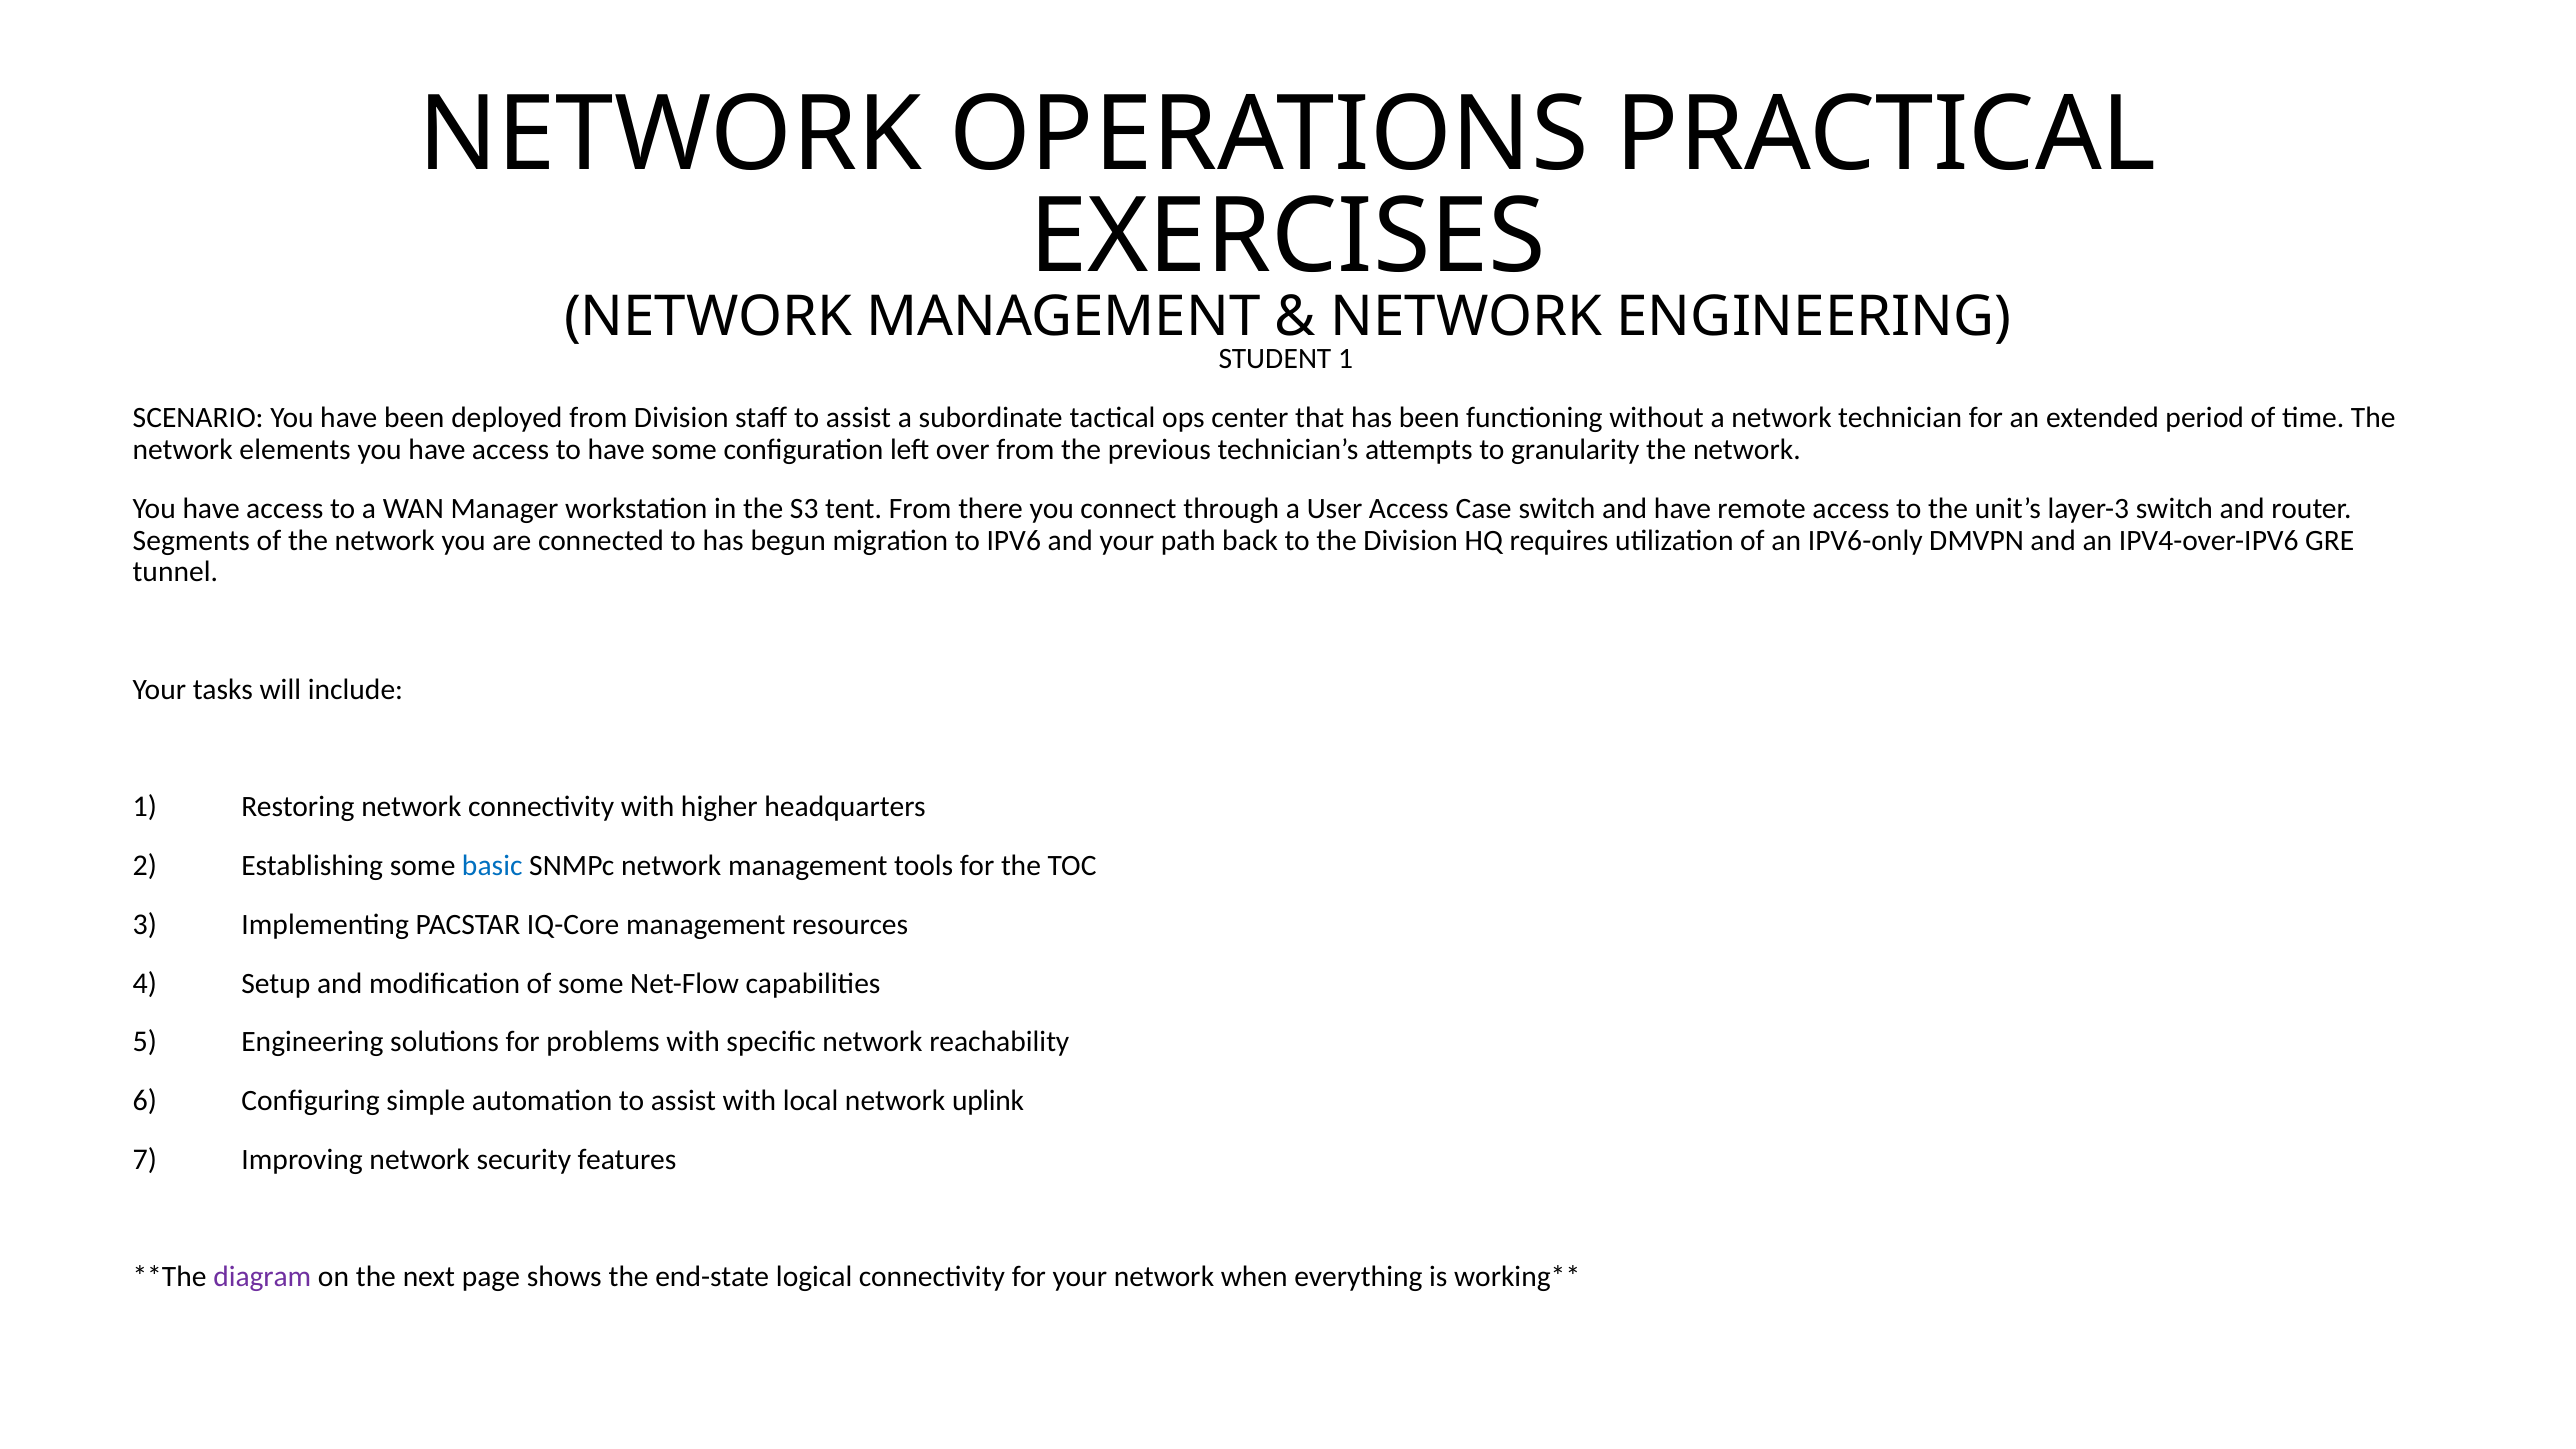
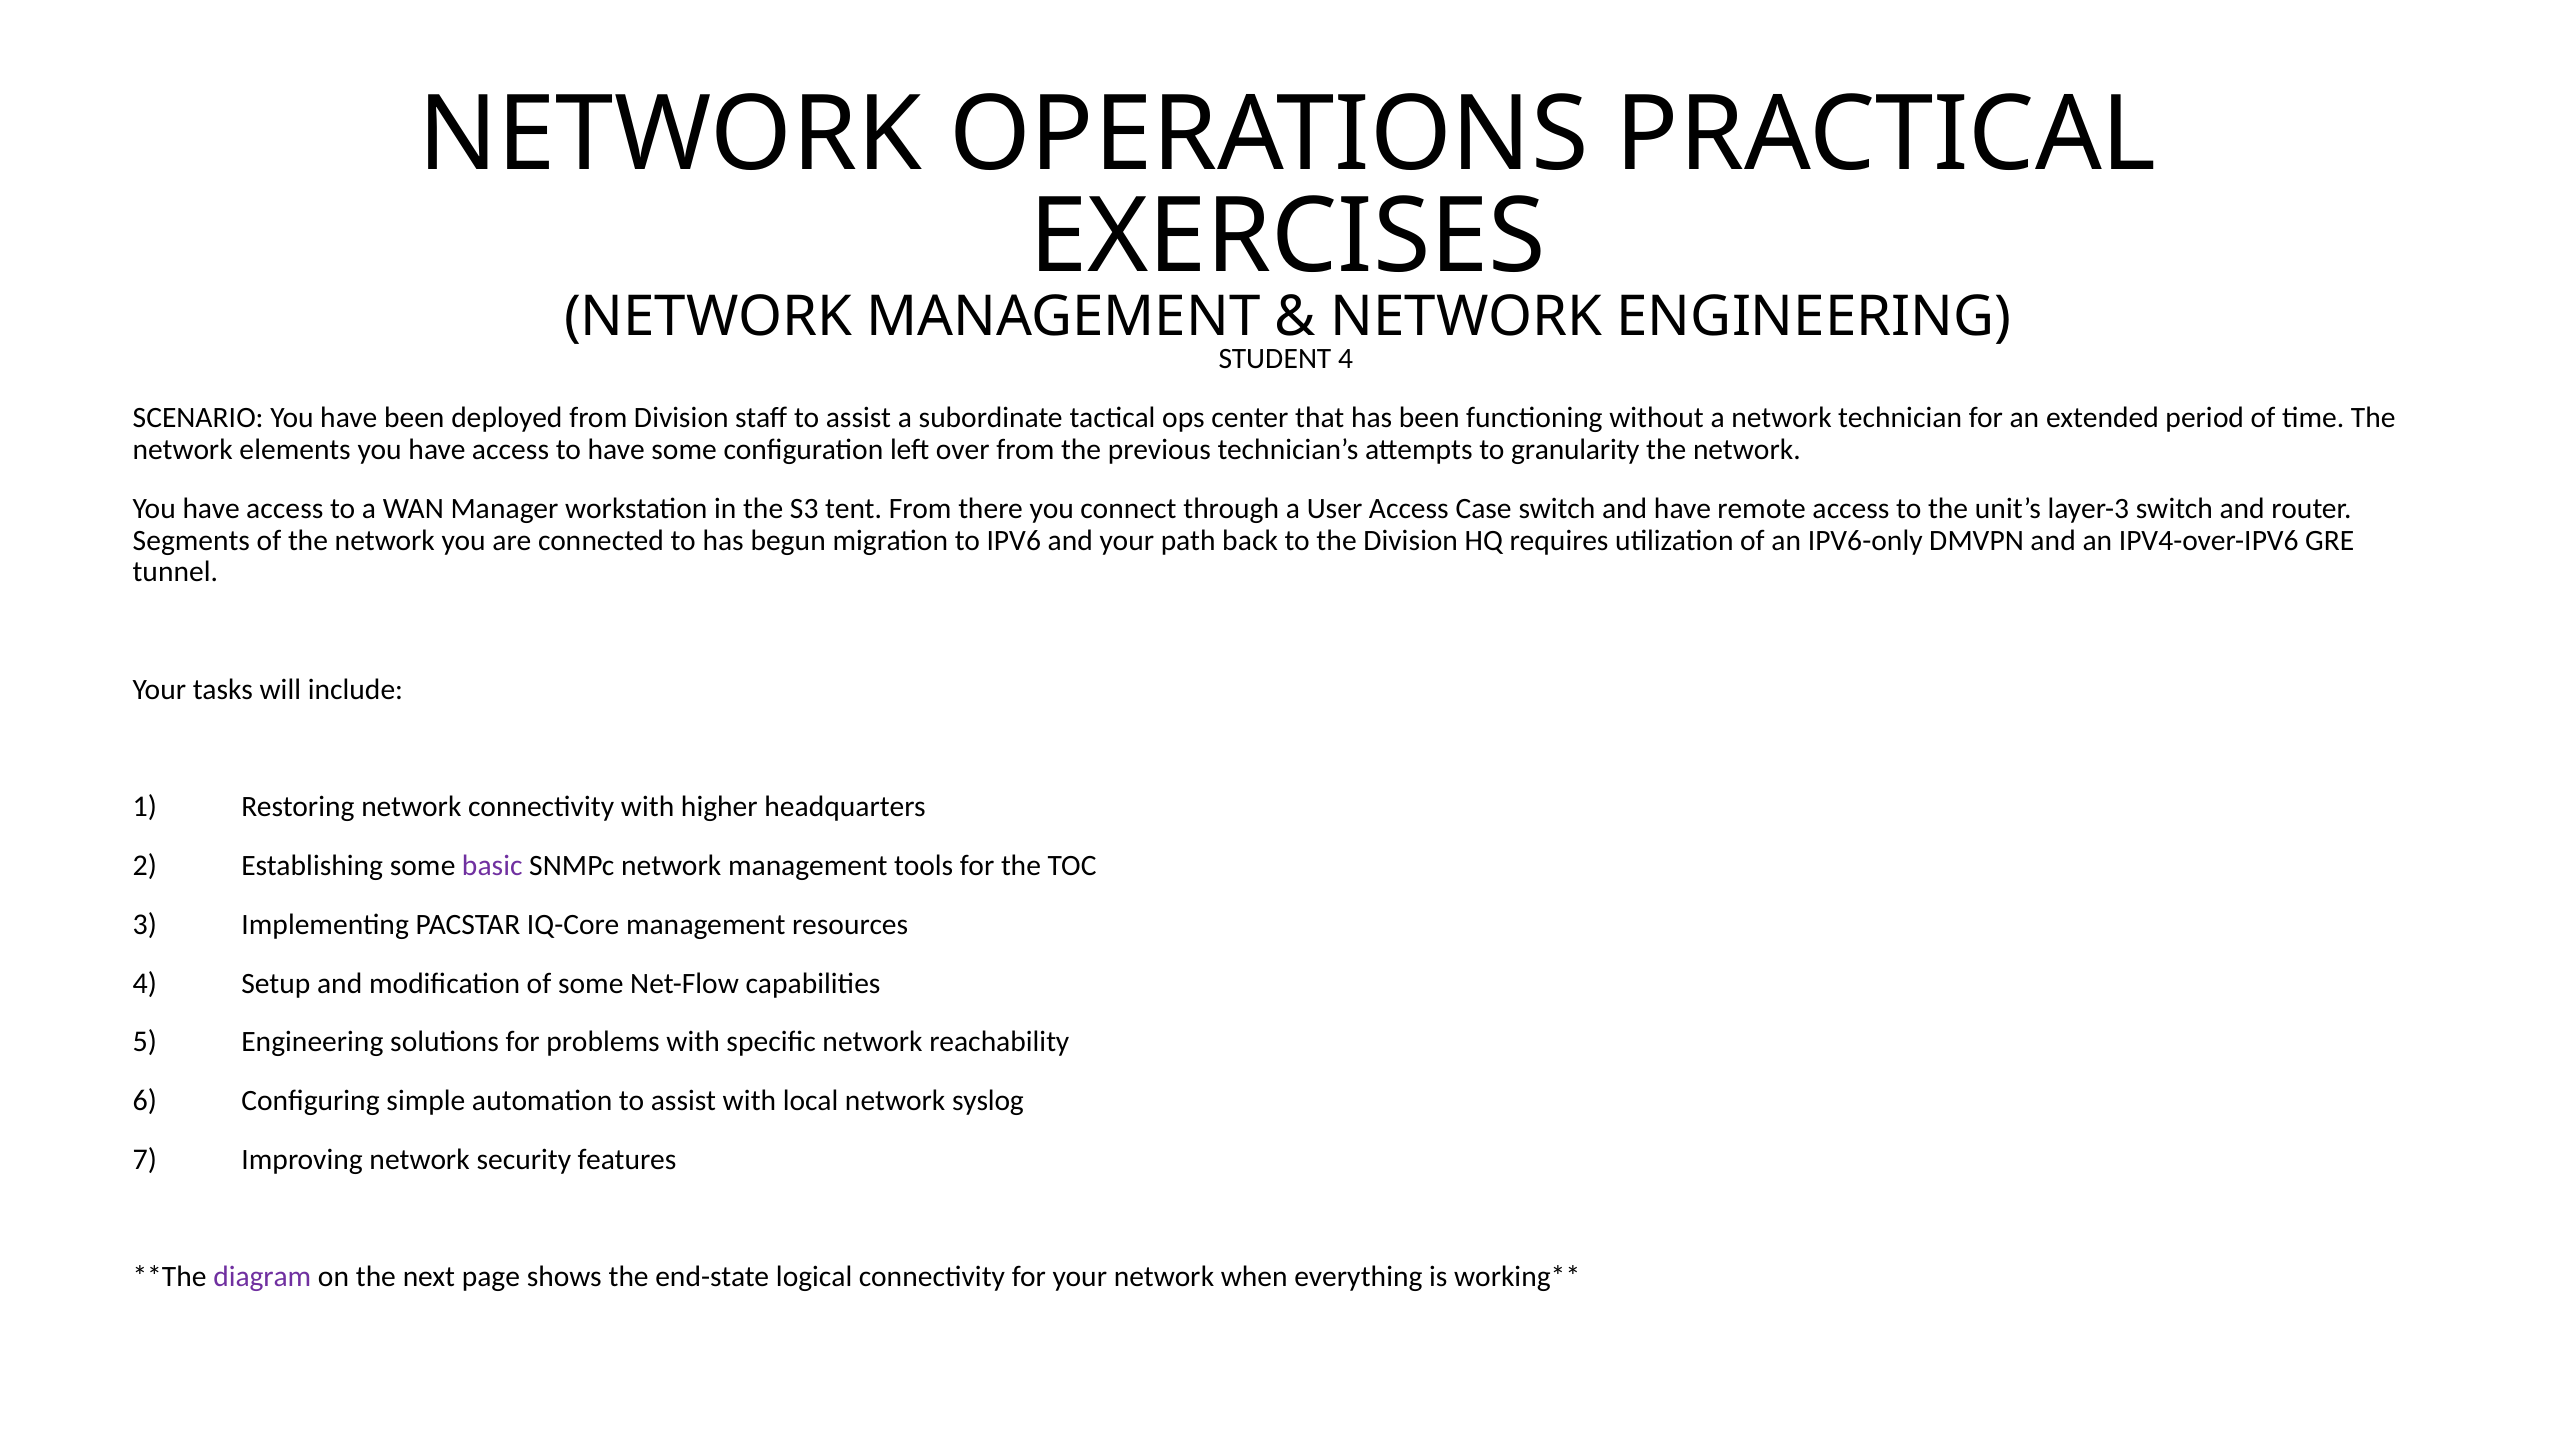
STUDENT 1: 1 -> 4
basic colour: blue -> purple
uplink: uplink -> syslog
